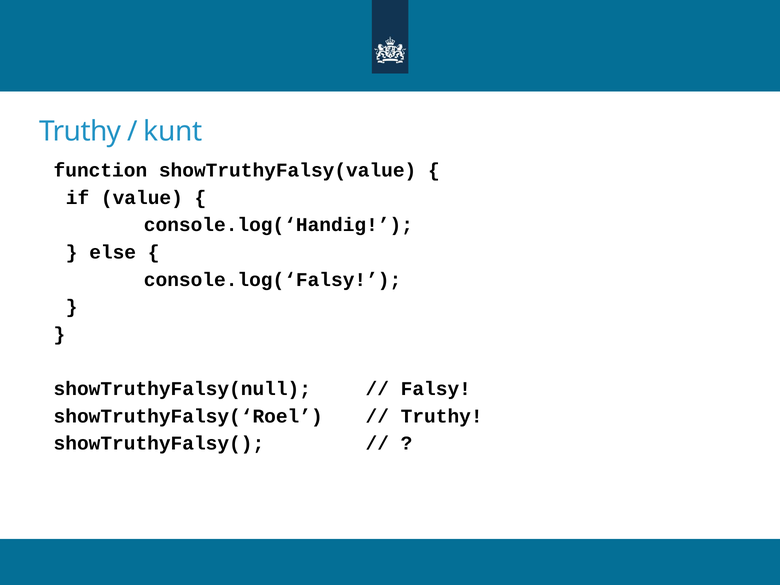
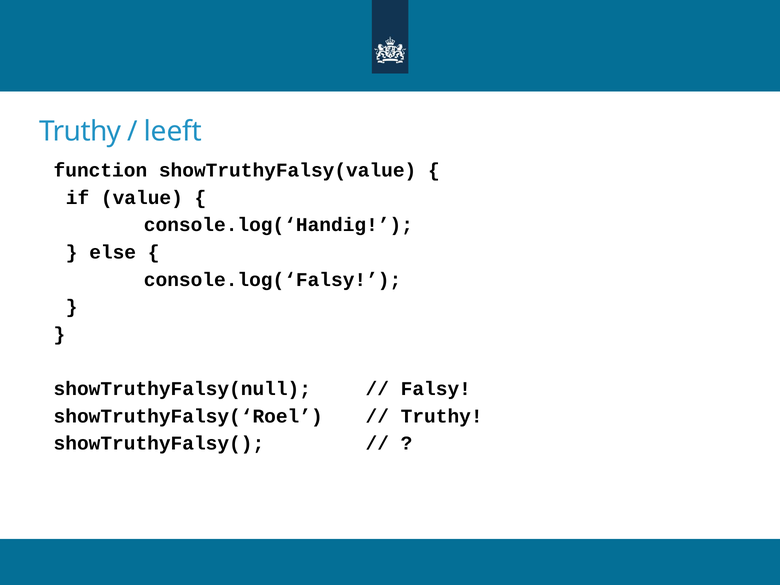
kunt: kunt -> leeft
